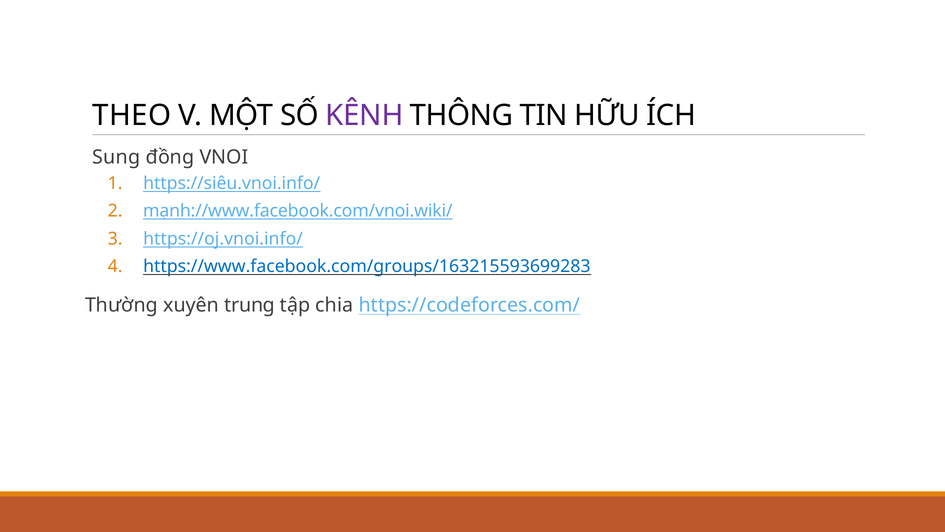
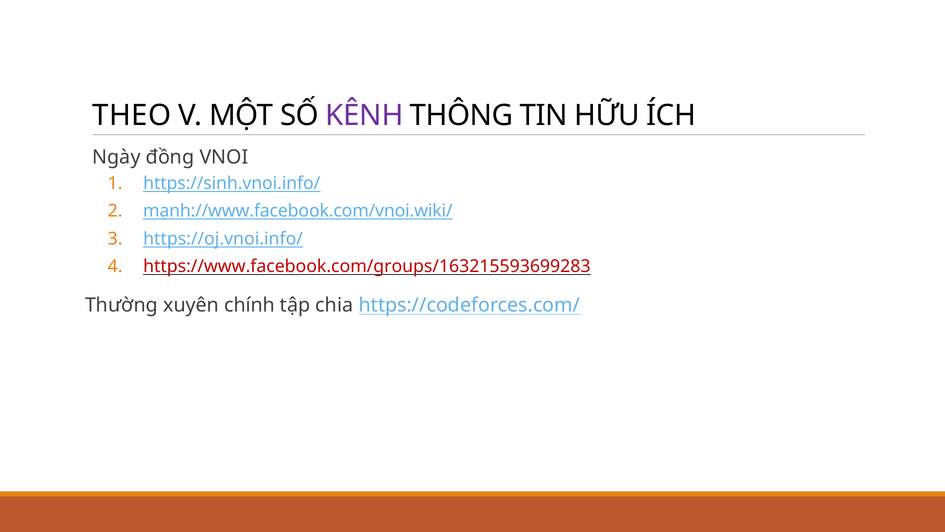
Sung: Sung -> Ngày
https://siêu.vnoi.info/: https://siêu.vnoi.info/ -> https://sinh.vnoi.info/
https://www.facebook.com/groups/163215593699283 colour: blue -> red
trung: trung -> chính
